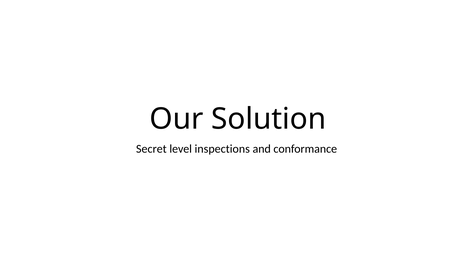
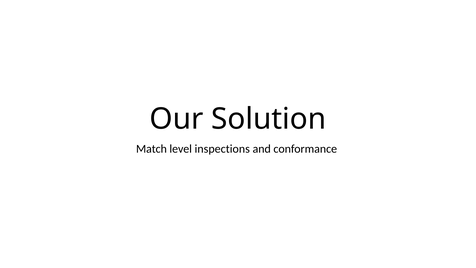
Secret: Secret -> Match
